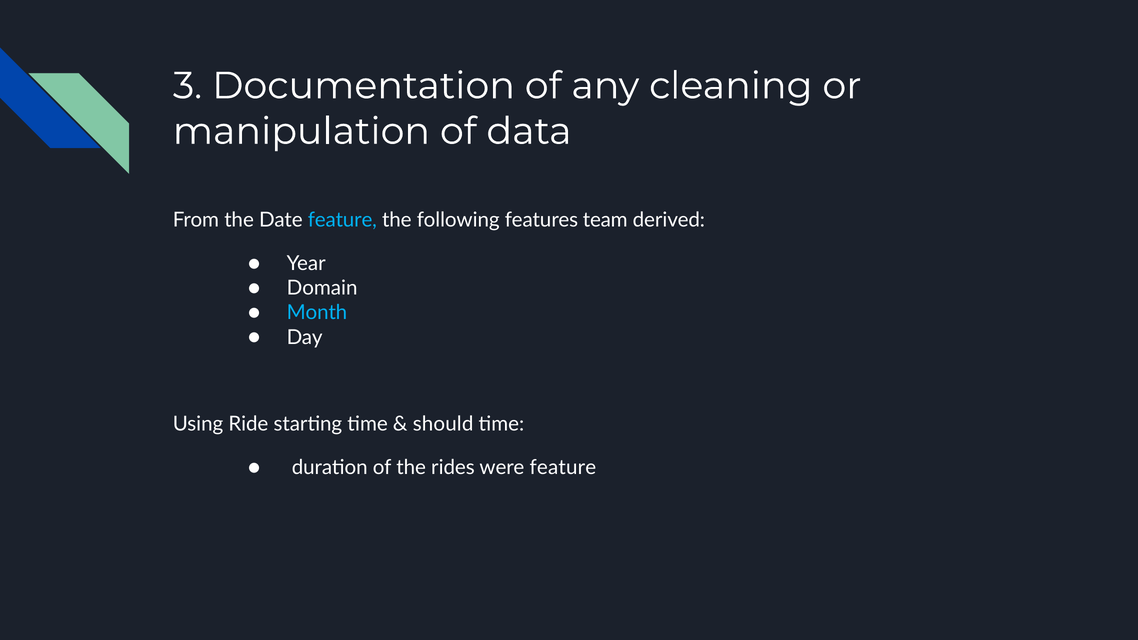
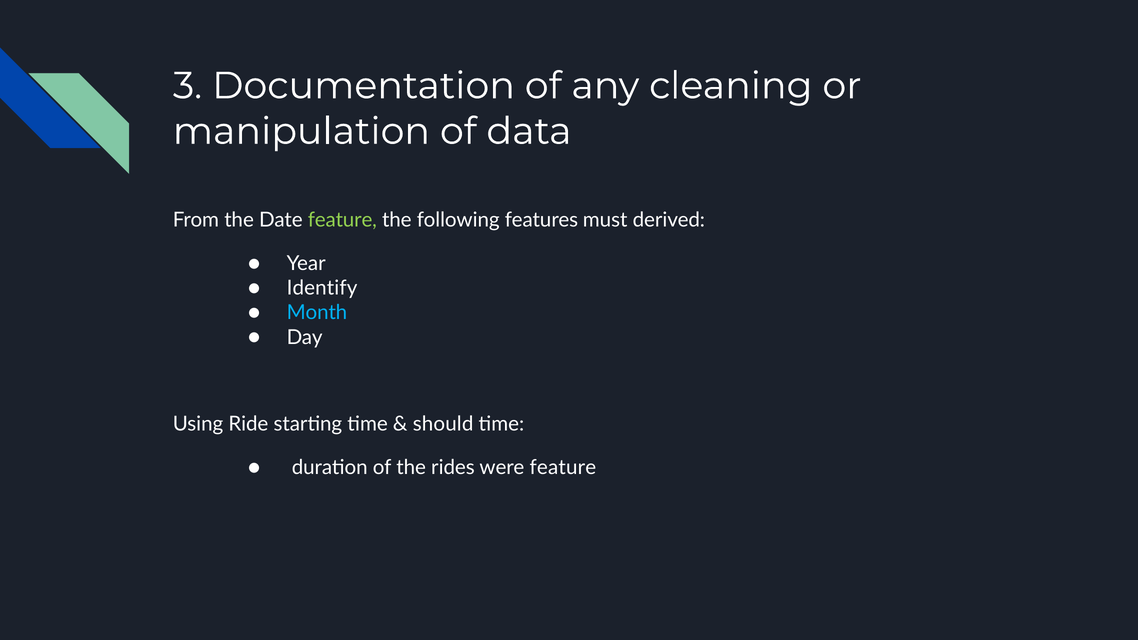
feature at (342, 220) colour: light blue -> light green
team: team -> must
Domain: Domain -> Identify
